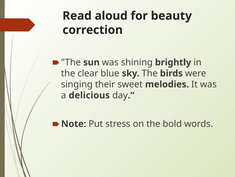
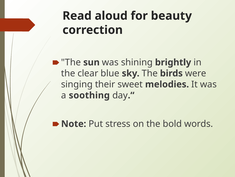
delicious: delicious -> soothing
